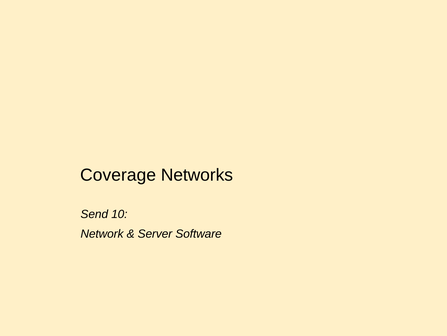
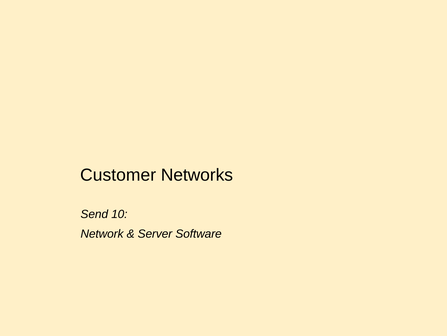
Coverage: Coverage -> Customer
